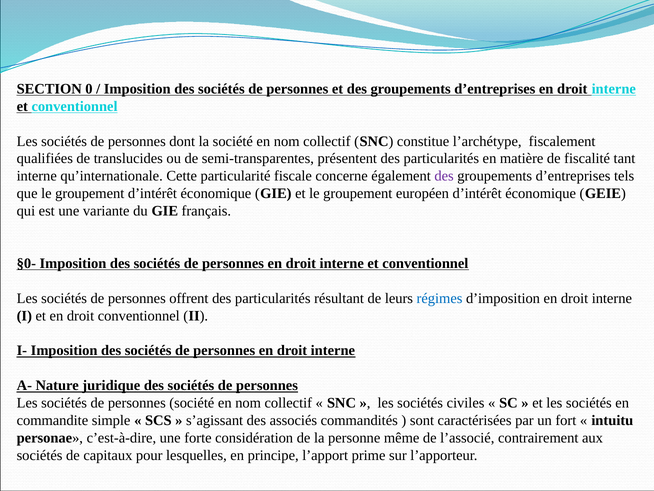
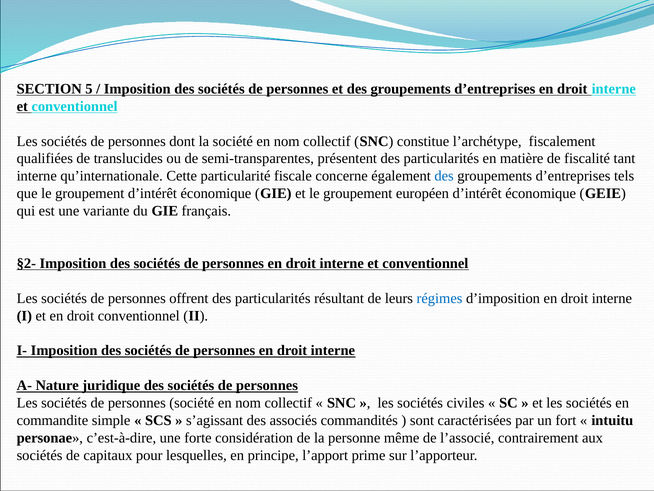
0: 0 -> 5
des at (444, 176) colour: purple -> blue
§0-: §0- -> §2-
